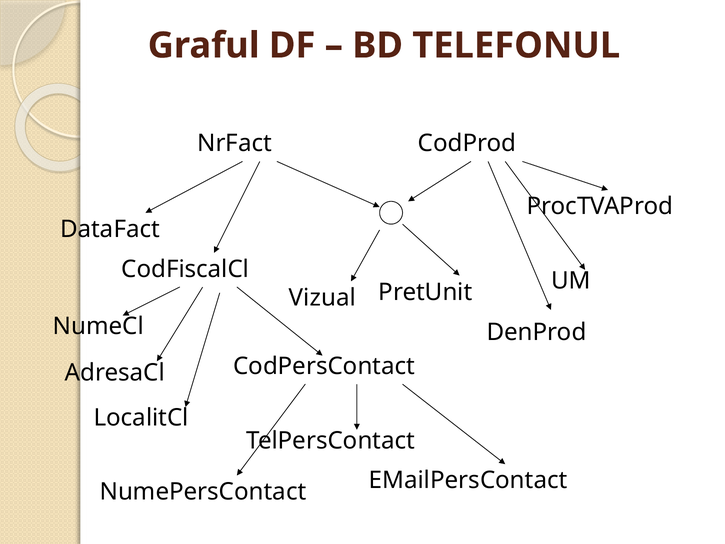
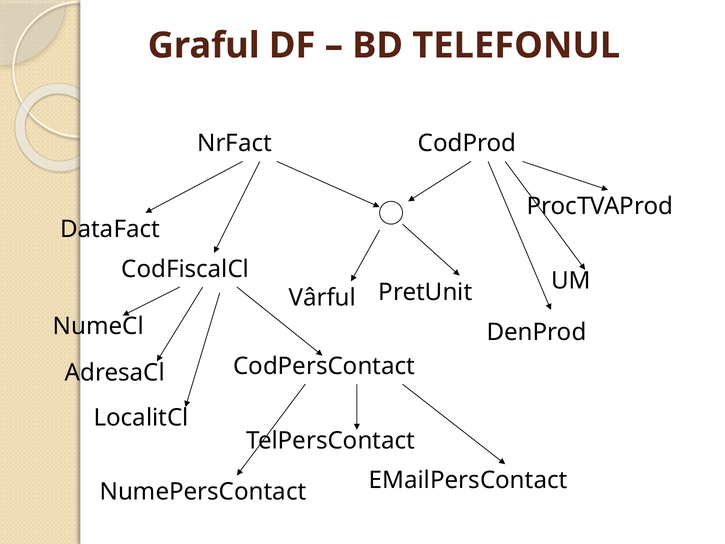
Vizual: Vizual -> Vârful
